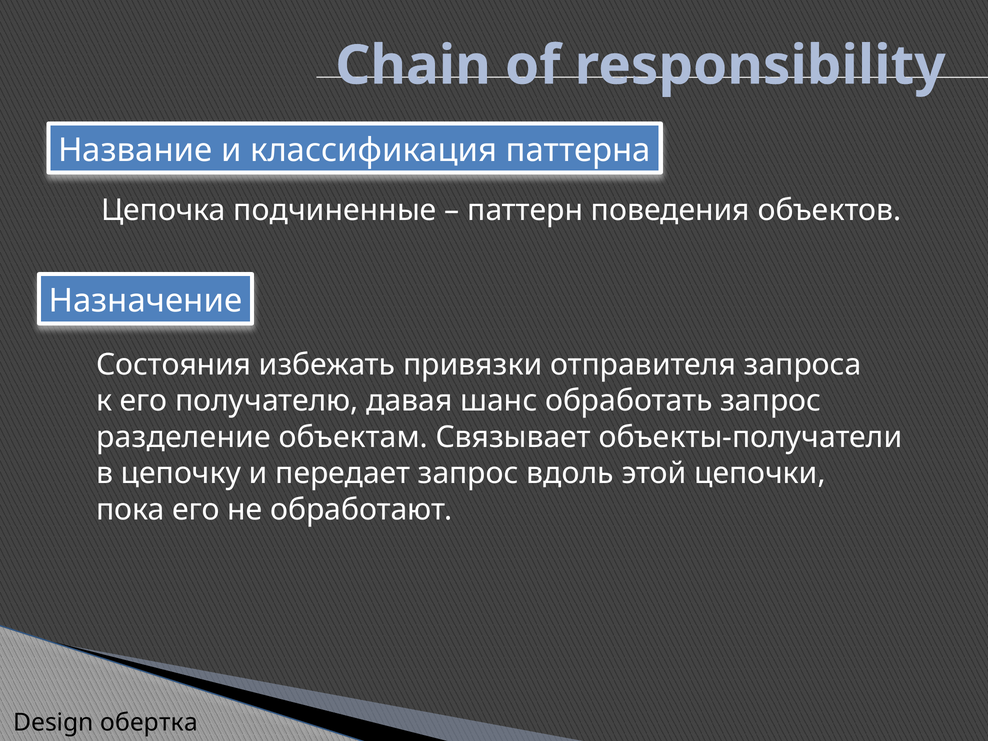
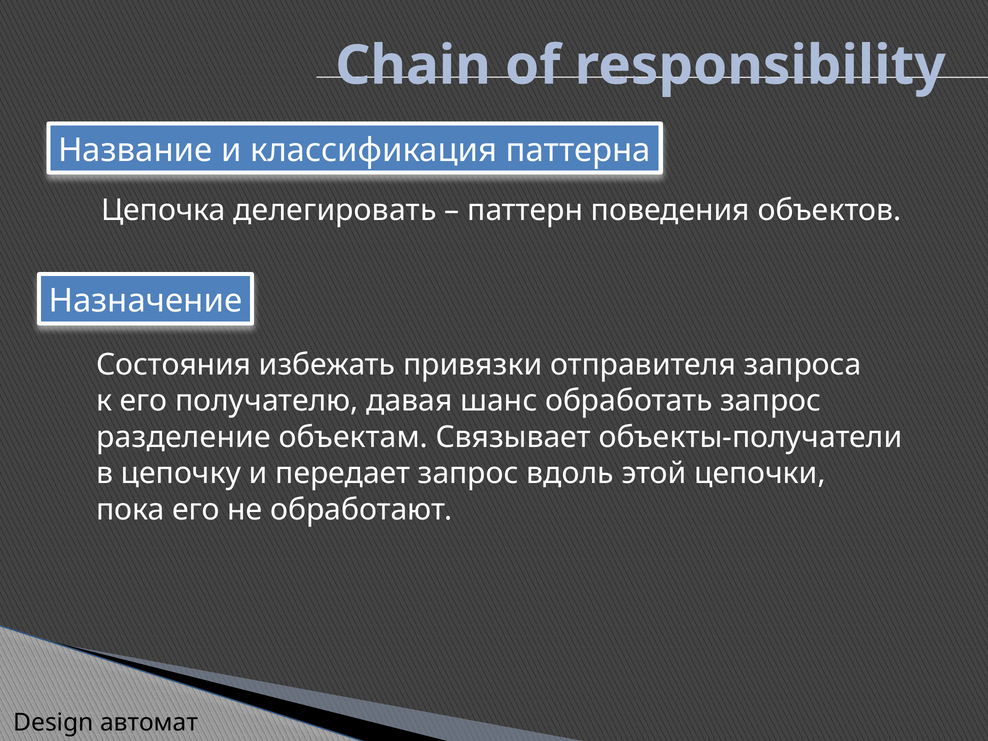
подчиненные: подчиненные -> делегировать
обертка: обертка -> автомат
